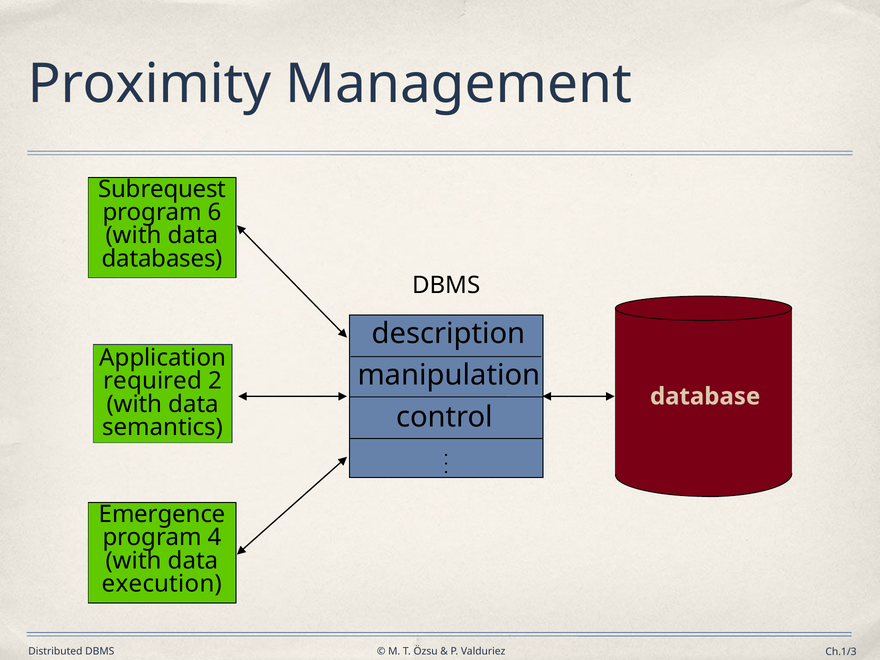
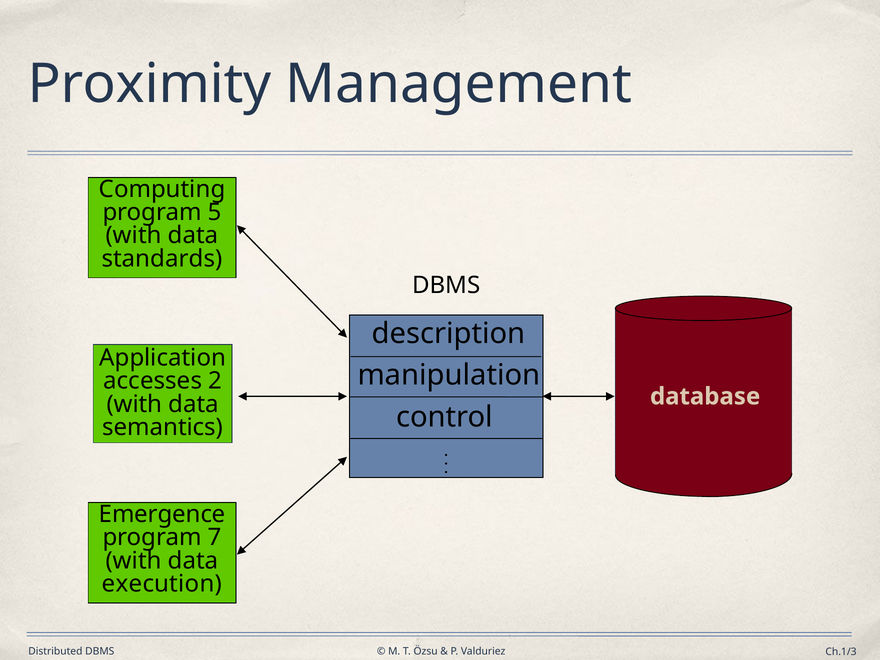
Subrequest: Subrequest -> Computing
6: 6 -> 5
databases: databases -> standards
required: required -> accesses
4: 4 -> 7
